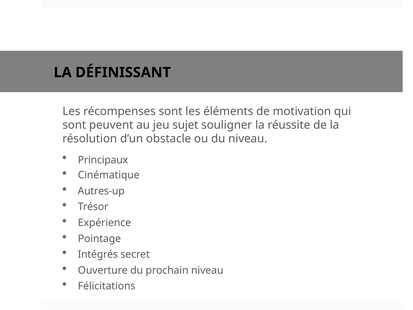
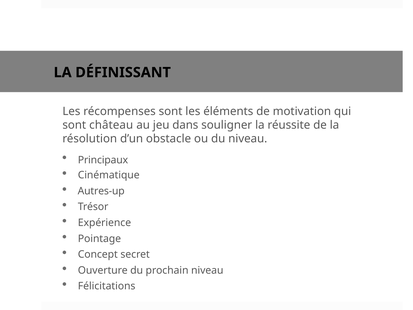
peuvent: peuvent -> château
sujet: sujet -> dans
Intégrés: Intégrés -> Concept
